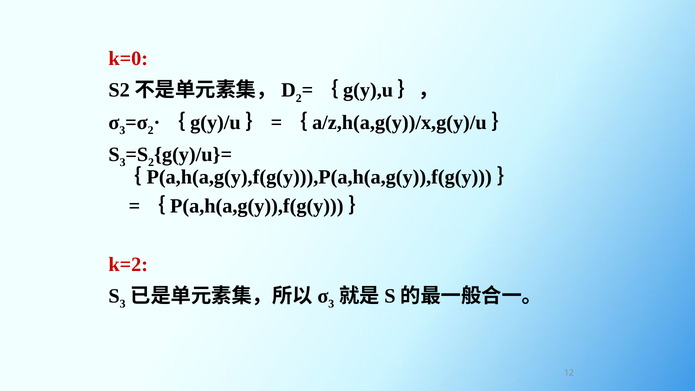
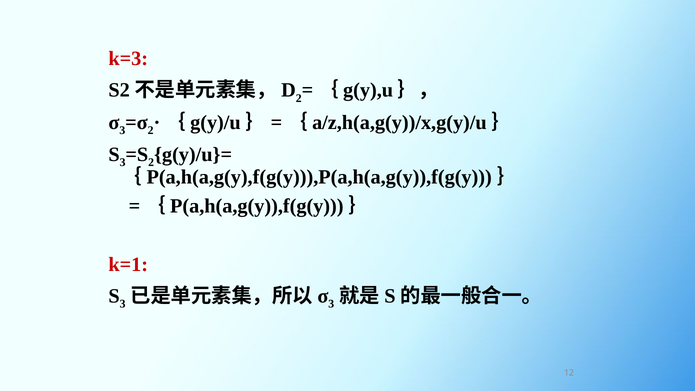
k=0: k=0 -> k=3
k=2: k=2 -> k=1
